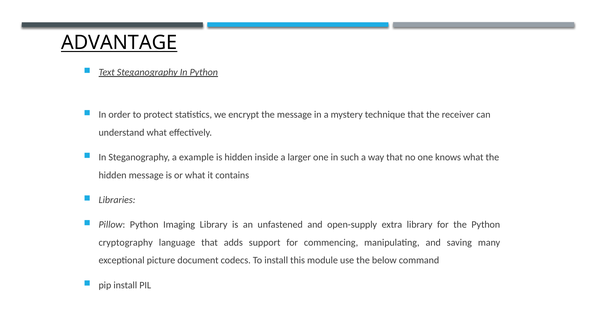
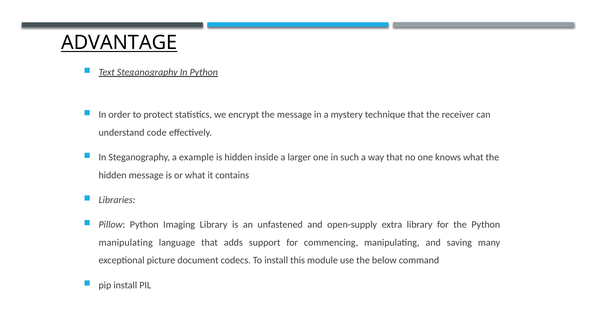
understand what: what -> code
cryptography at (126, 243): cryptography -> manipulating
